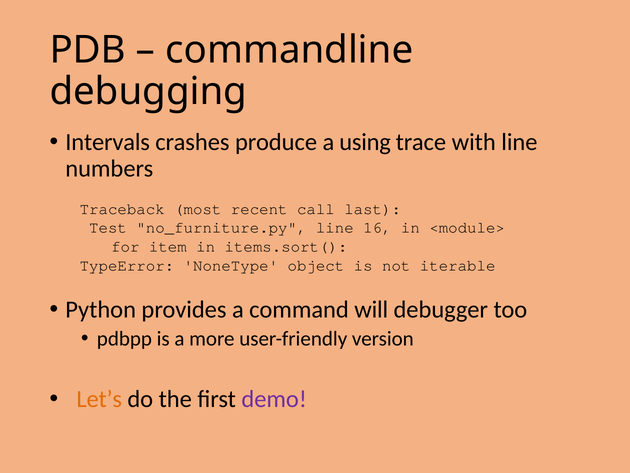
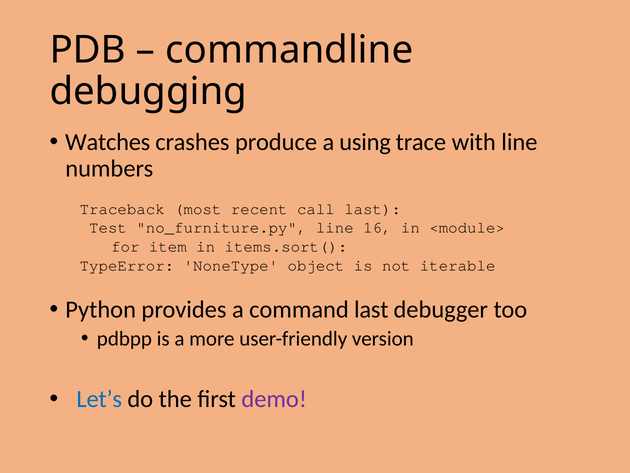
Intervals: Intervals -> Watches
command will: will -> last
Let’s colour: orange -> blue
